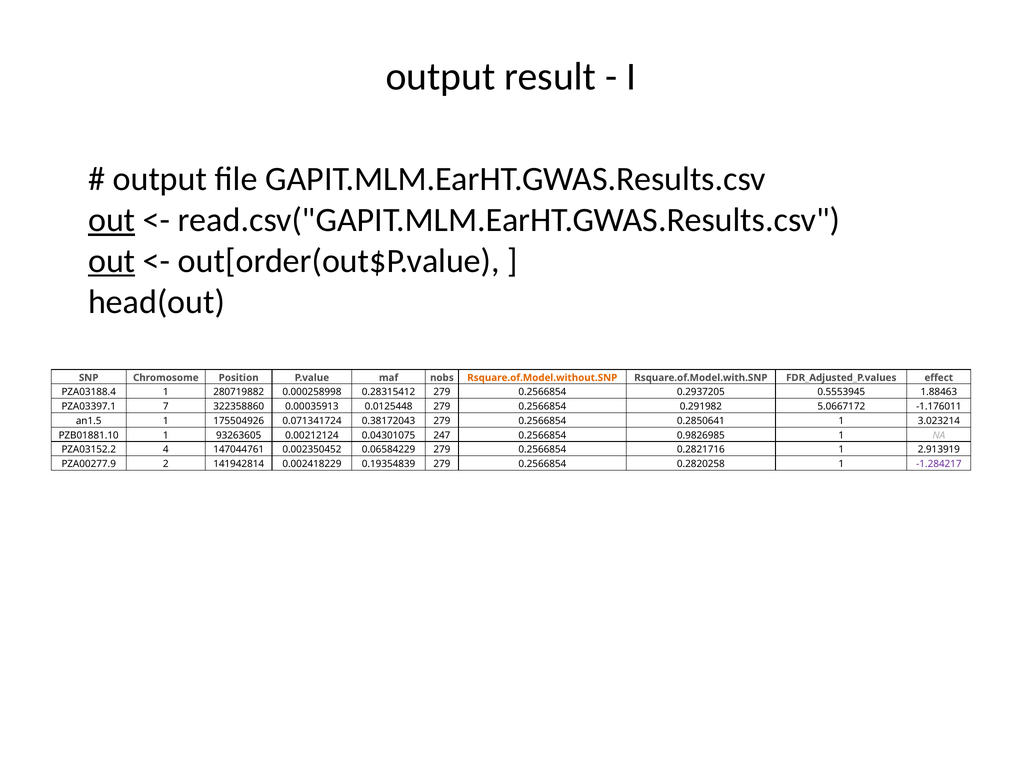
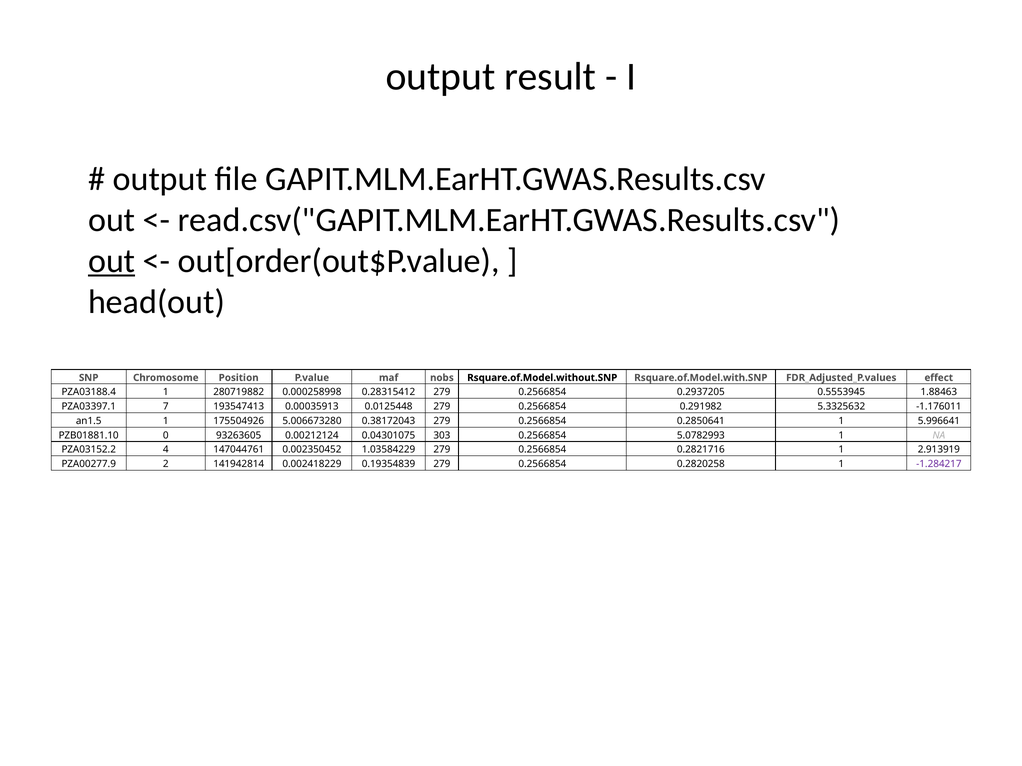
out at (112, 220) underline: present -> none
Rsquare.of.Model.without.SNP colour: orange -> black
322358860: 322358860 -> 193547413
5.0667172: 5.0667172 -> 5.3325632
0.071341724: 0.071341724 -> 5.006673280
3.023214: 3.023214 -> 5.996641
PZB01881.10 1: 1 -> 0
247: 247 -> 303
0.9826985: 0.9826985 -> 5.0782993
0.06584229: 0.06584229 -> 1.03584229
